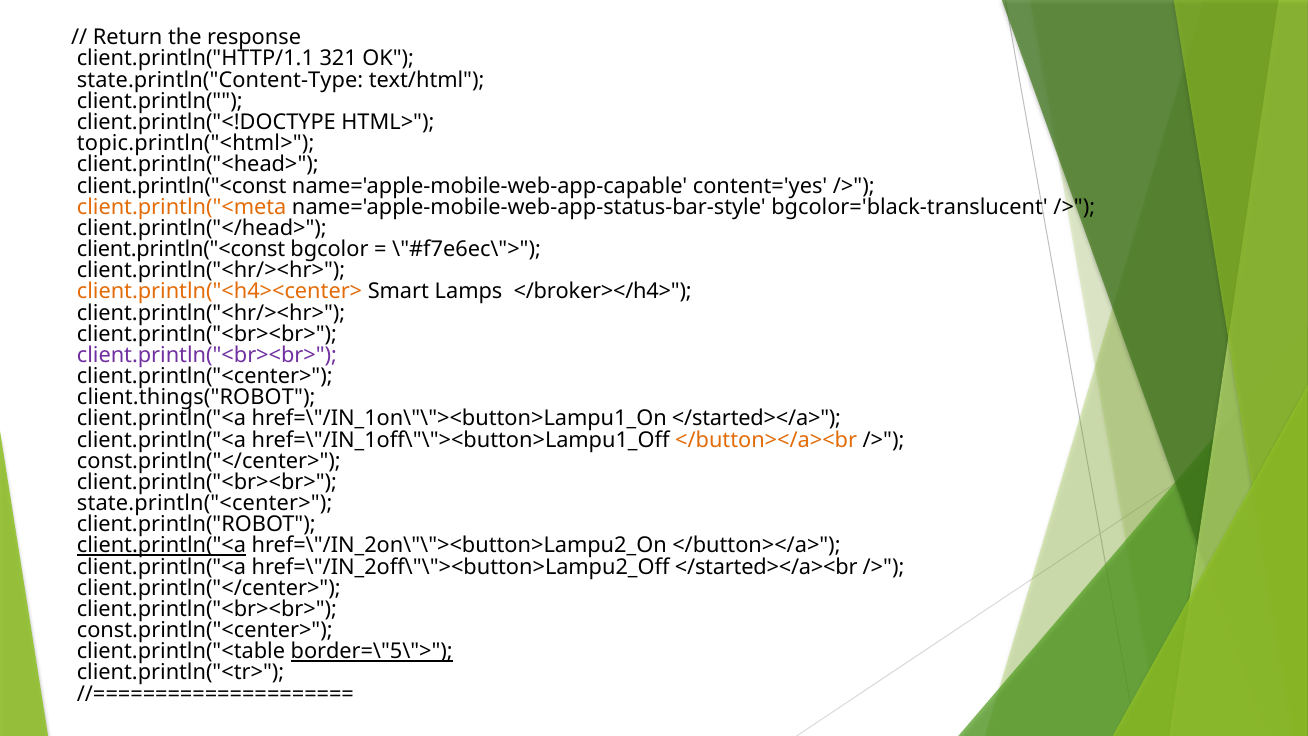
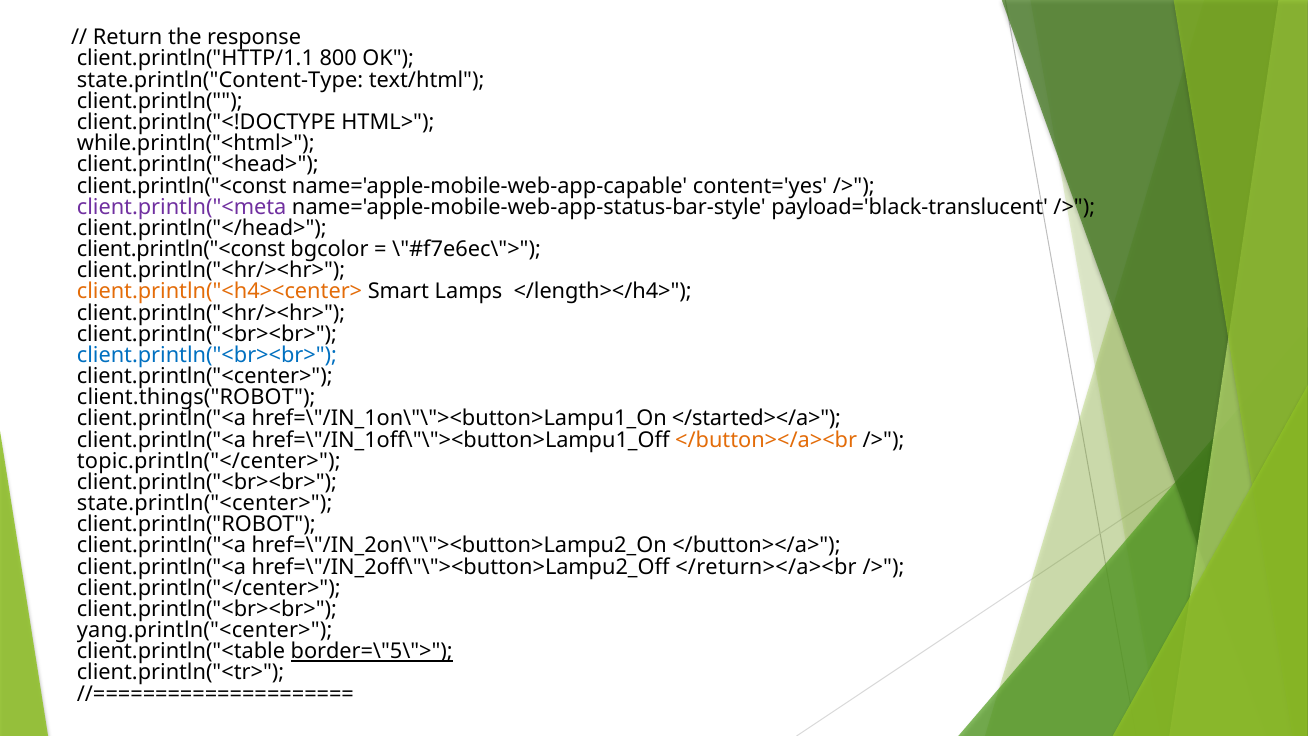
321: 321 -> 800
topic.println("<html>: topic.println("<html> -> while.println("<html>
client.println("<meta colour: orange -> purple
bgcolor='black-translucent: bgcolor='black-translucent -> payload='black-translucent
</broker></h4>: </broker></h4> -> </length></h4>
client.println("<br><br> at (207, 355) colour: purple -> blue
const.println("</center>: const.println("</center> -> topic.println("</center>
client.println("<a at (162, 546) underline: present -> none
</started></a><br: </started></a><br -> </return></a><br
const.println("<center>: const.println("<center> -> yang.println("<center>
